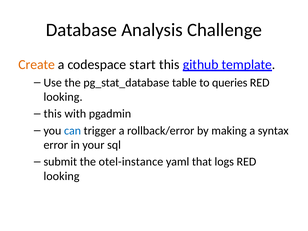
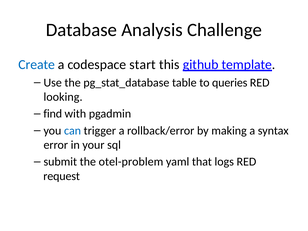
Create colour: orange -> blue
this at (53, 114): this -> find
otel-instance: otel-instance -> otel-problem
looking at (62, 176): looking -> request
